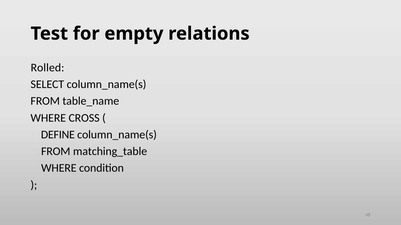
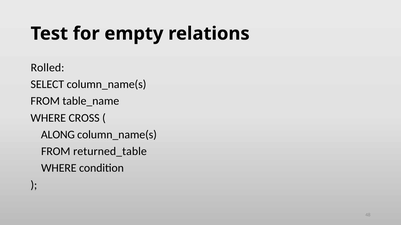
DEFINE: DEFINE -> ALONG
matching_table: matching_table -> returned_table
